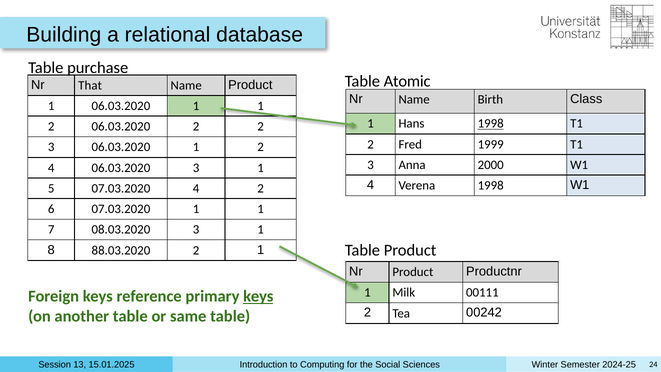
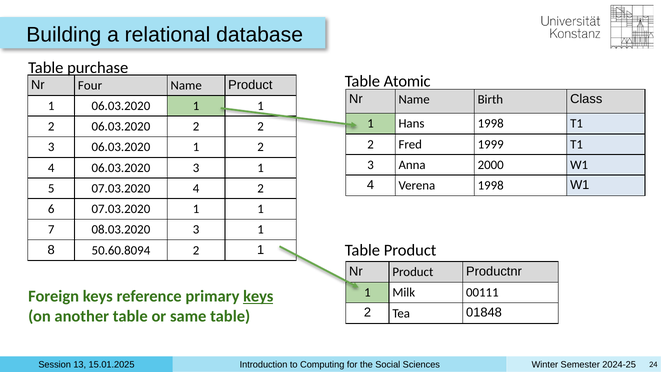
That: That -> Four
1998 at (491, 124) underline: present -> none
88.03.2020: 88.03.2020 -> 50.60.8094
00242: 00242 -> 01848
